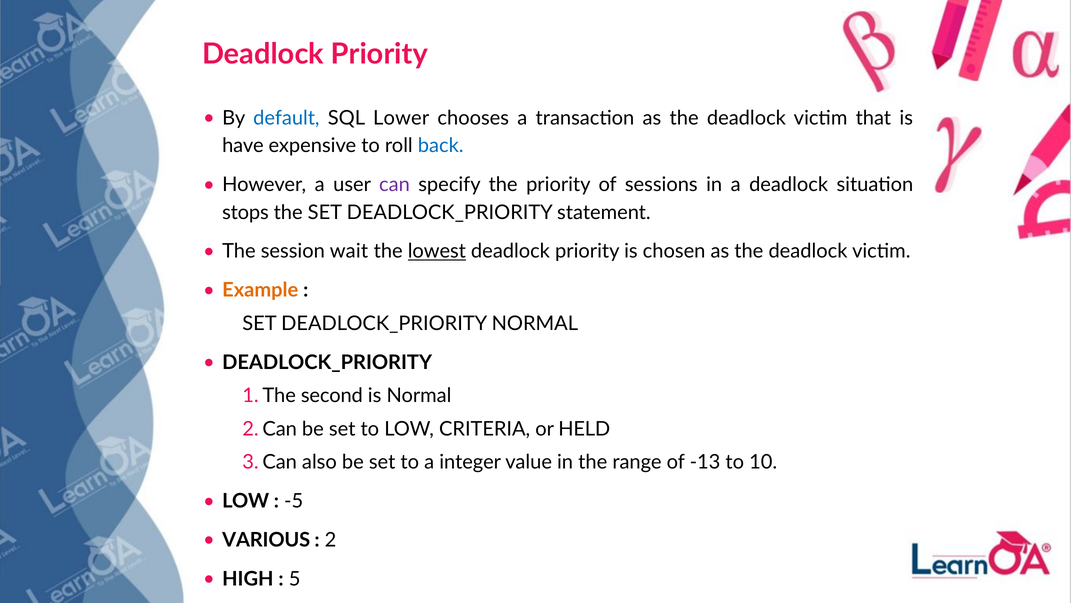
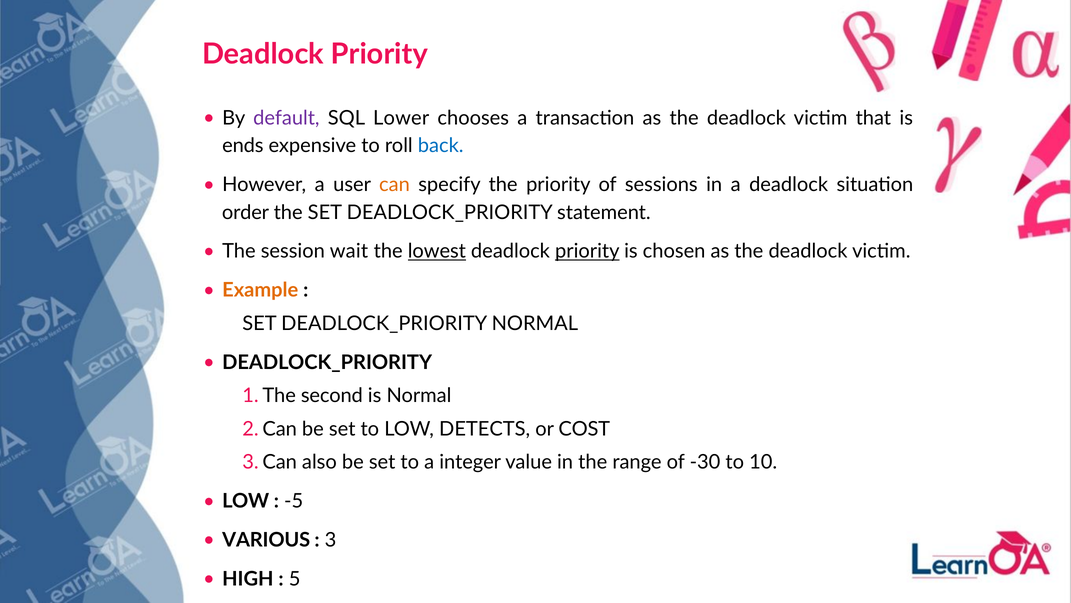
default colour: blue -> purple
have: have -> ends
can colour: purple -> orange
stops: stops -> order
priority at (587, 251) underline: none -> present
CRITERIA: CRITERIA -> DETECTS
HELD: HELD -> COST
-13: -13 -> -30
2: 2 -> 3
